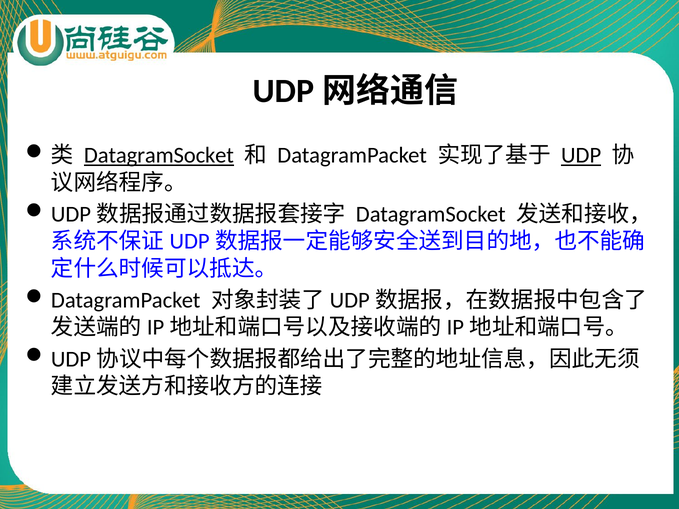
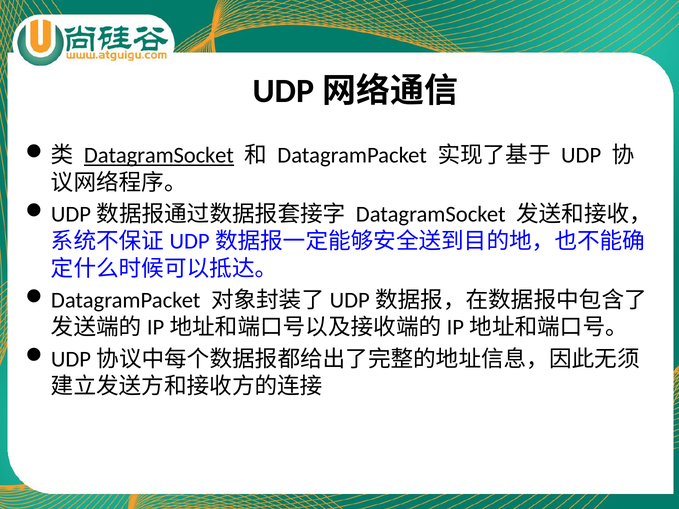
UDP underline: present -> none
